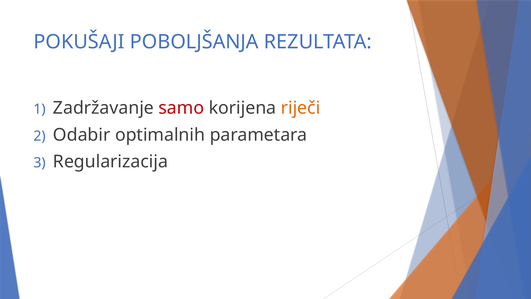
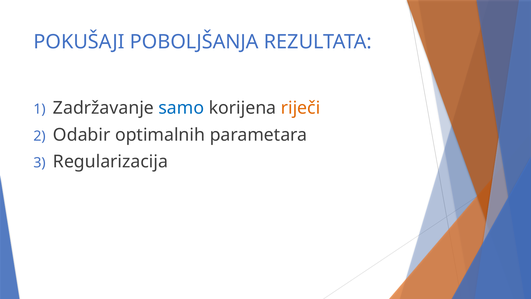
samo colour: red -> blue
